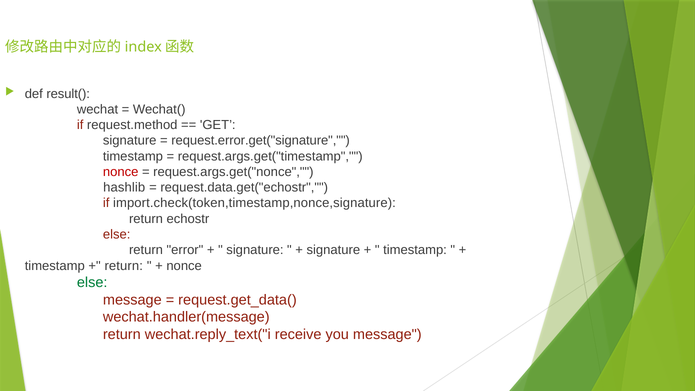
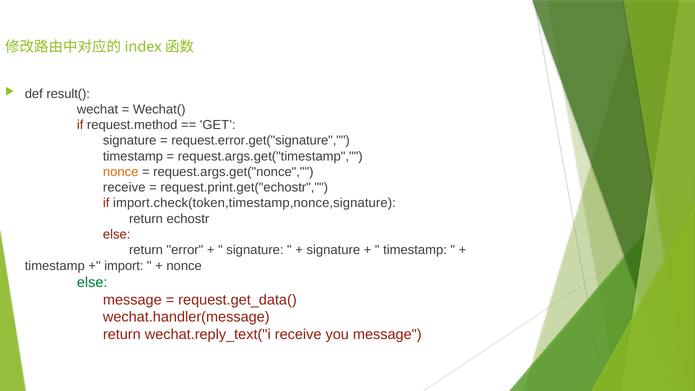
nonce at (121, 172) colour: red -> orange
hashlib at (124, 188): hashlib -> receive
request.data.get("echostr: request.data.get("echostr -> request.print.get("echostr
return at (124, 266): return -> import
